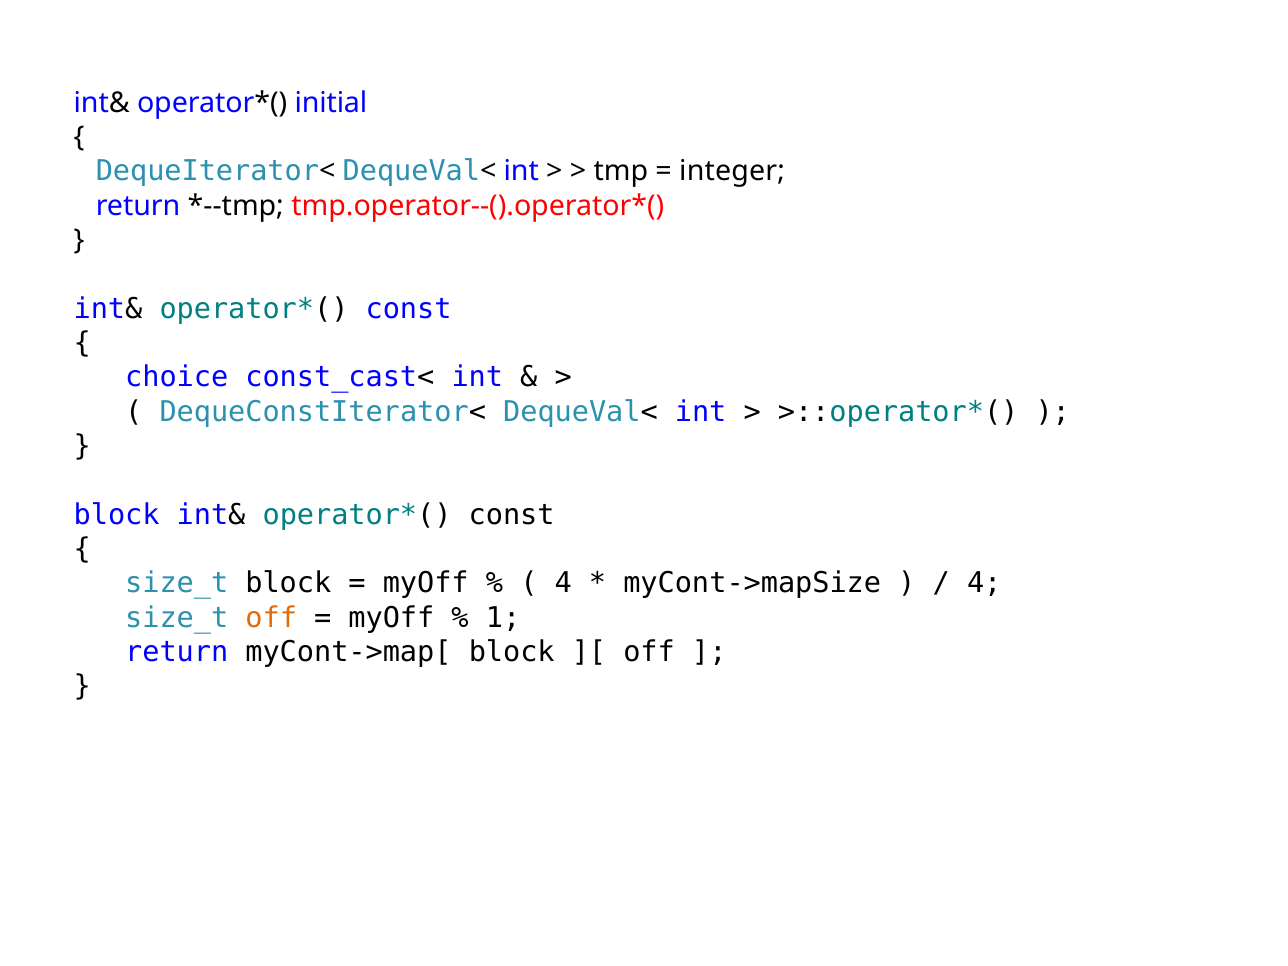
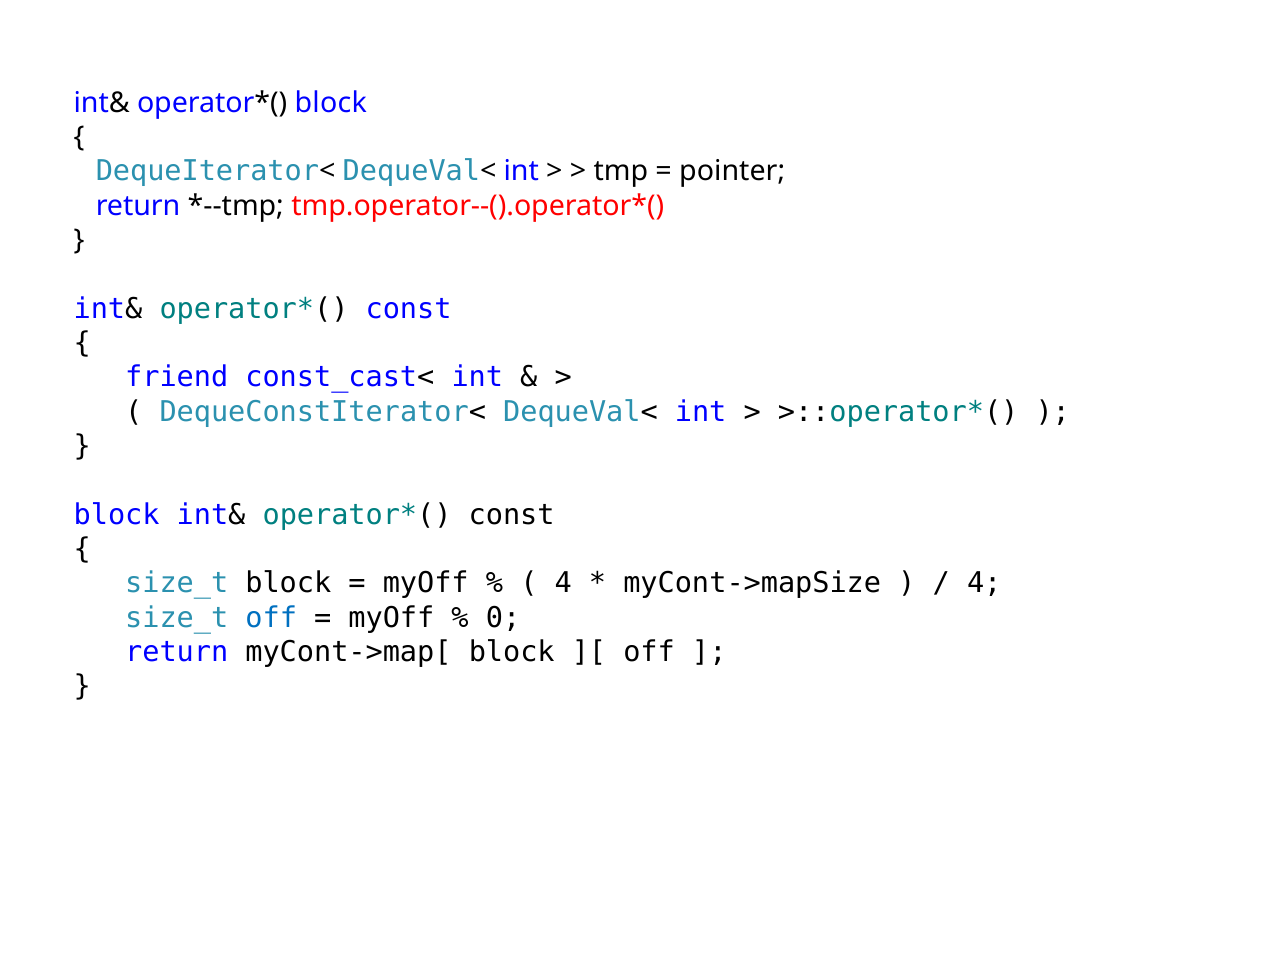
initial at (331, 103): initial -> block
integer: integer -> pointer
choice: choice -> friend
off at (271, 618) colour: orange -> blue
1: 1 -> 0
